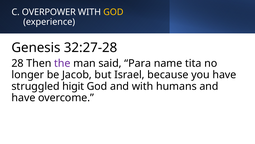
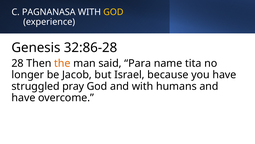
OVERPOWER: OVERPOWER -> PAGNANASA
32:27-28: 32:27-28 -> 32:86-28
the colour: purple -> orange
higit: higit -> pray
